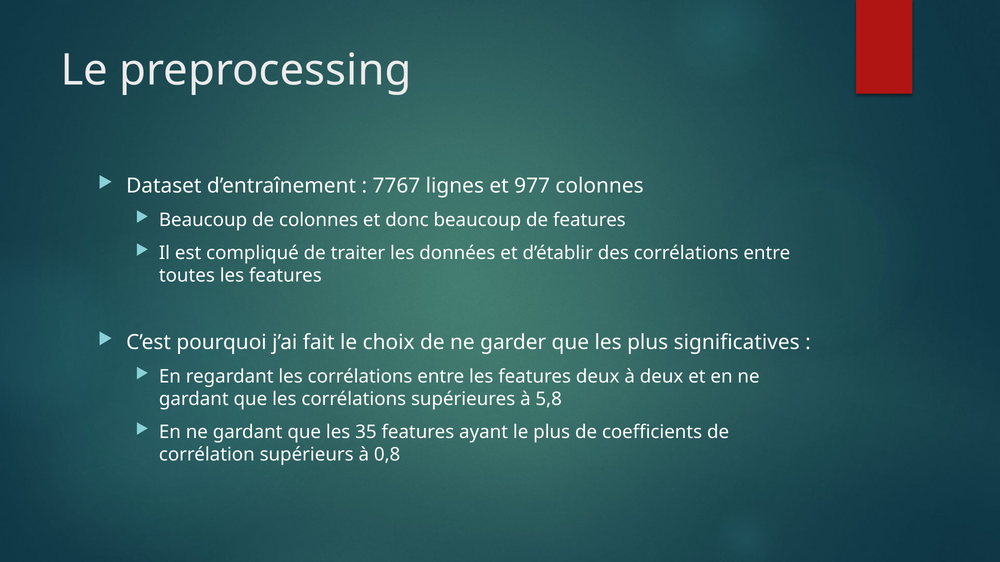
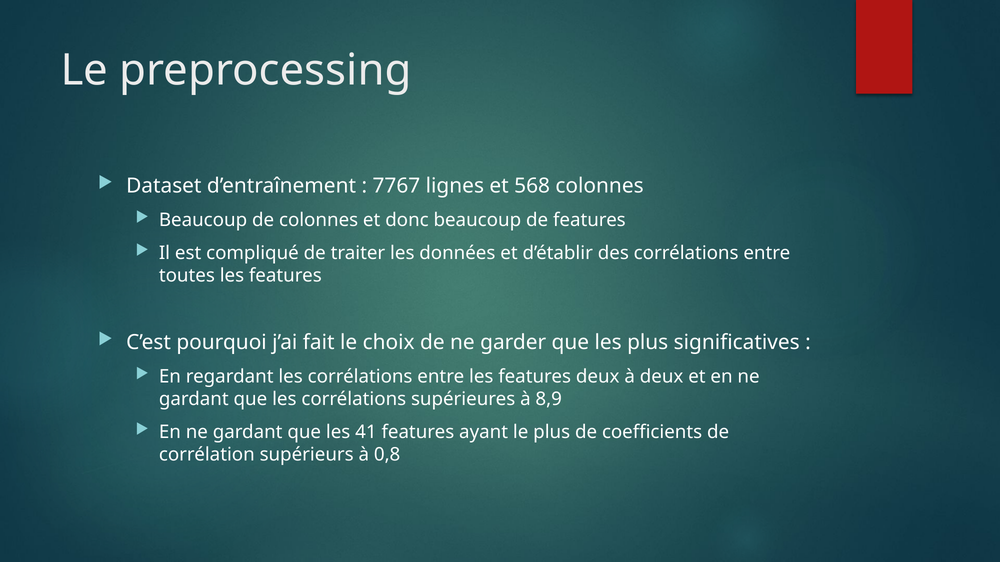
977: 977 -> 568
5,8: 5,8 -> 8,9
35: 35 -> 41
